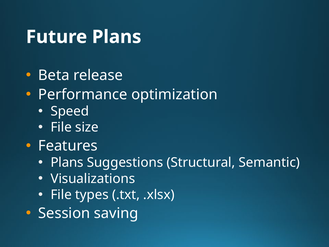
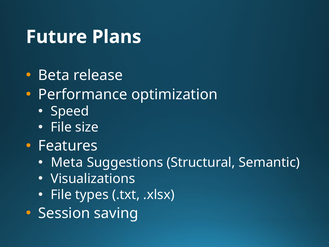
Plans at (67, 162): Plans -> Meta
